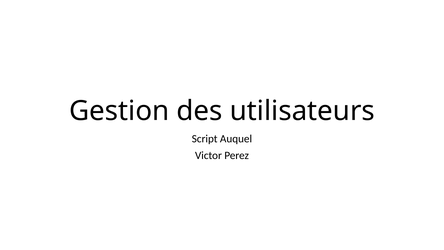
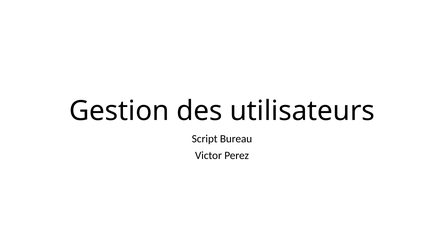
Auquel: Auquel -> Bureau
